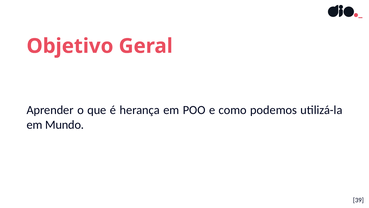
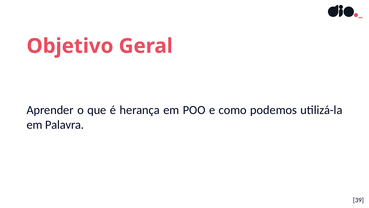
Mundo: Mundo -> Palavra
